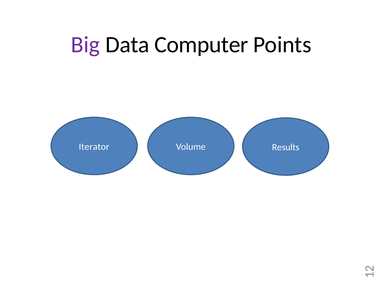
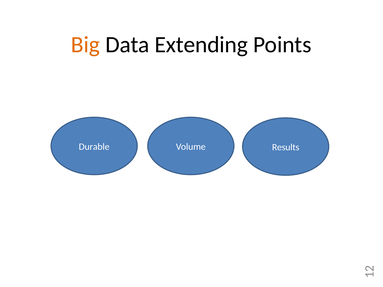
Big colour: purple -> orange
Computer: Computer -> Extending
Iterator: Iterator -> Durable
